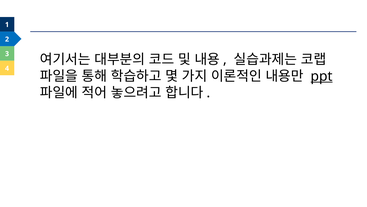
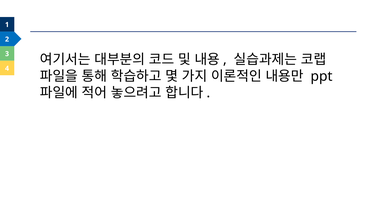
ppt underline: present -> none
